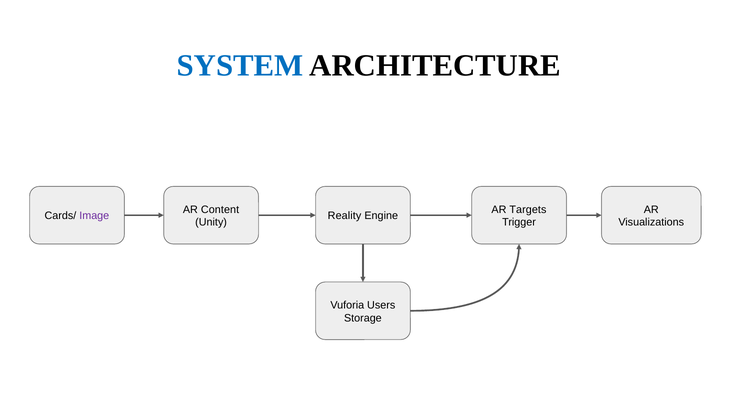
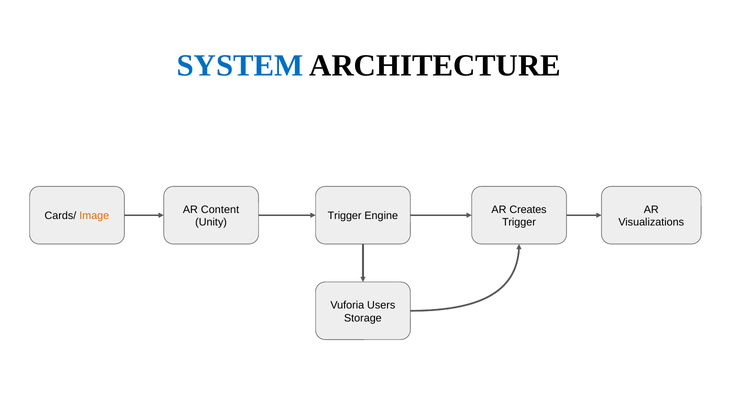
Targets: Targets -> Creates
Image colour: purple -> orange
Reality at (345, 216): Reality -> Trigger
